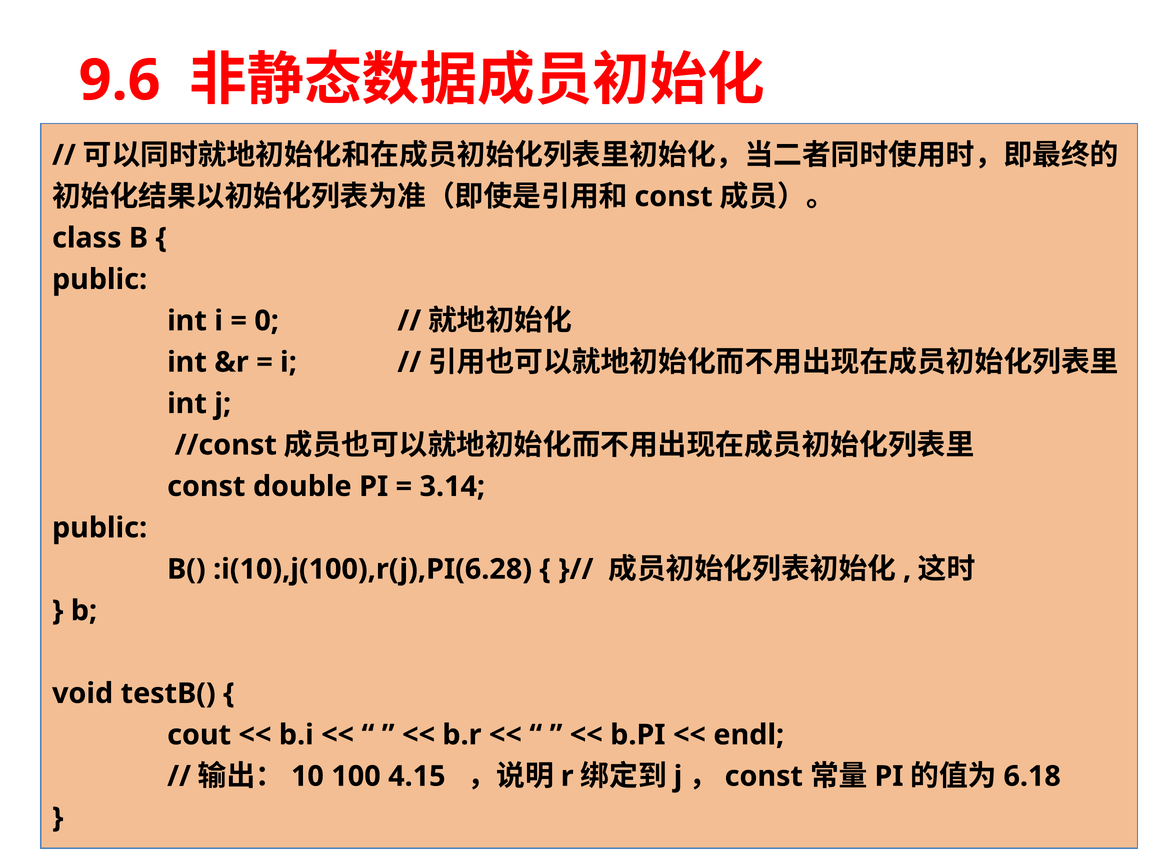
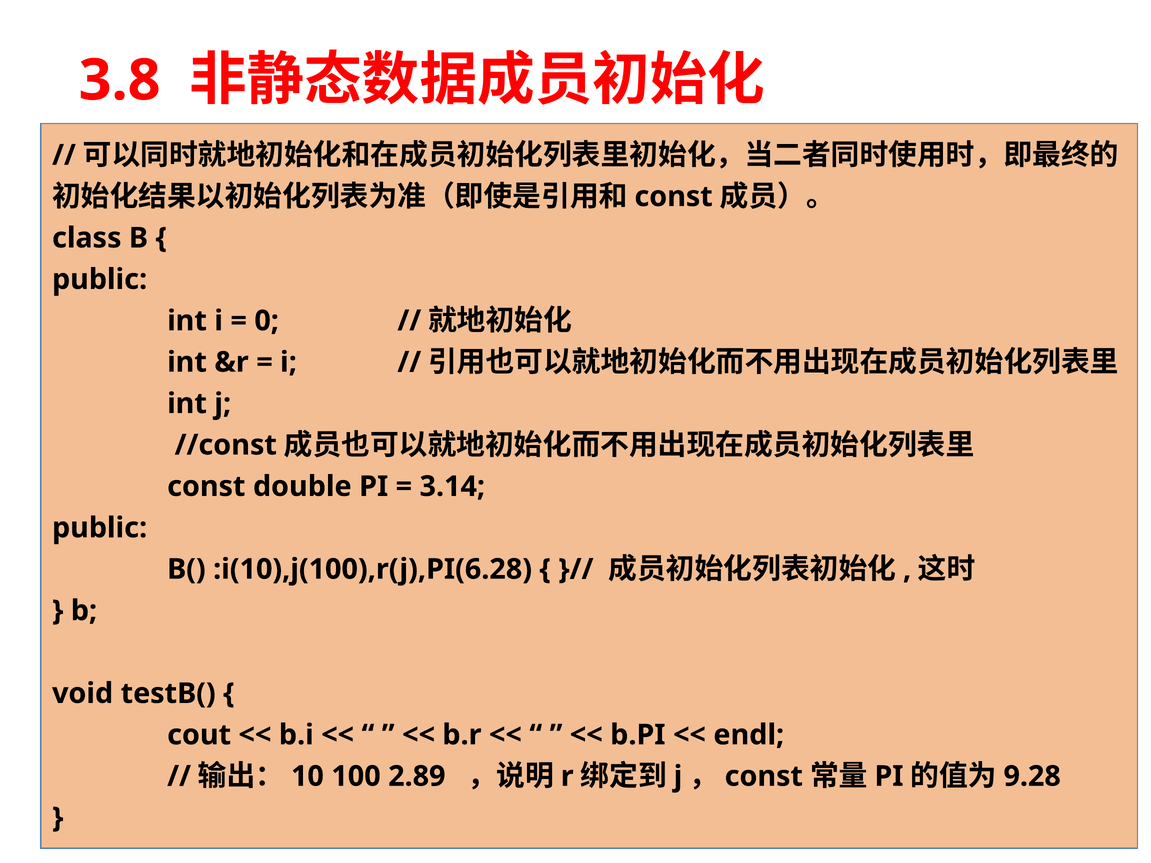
9.6: 9.6 -> 3.8
4.15: 4.15 -> 2.89
6.18: 6.18 -> 9.28
